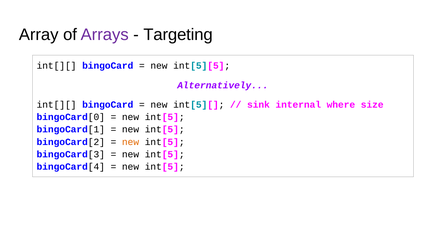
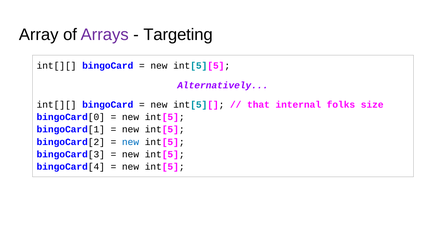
sink: sink -> that
where: where -> folks
new at (131, 142) colour: orange -> blue
